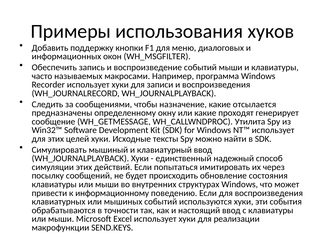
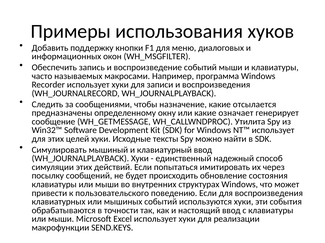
проходят: проходят -> означает
информационному: информационному -> пользовательского
